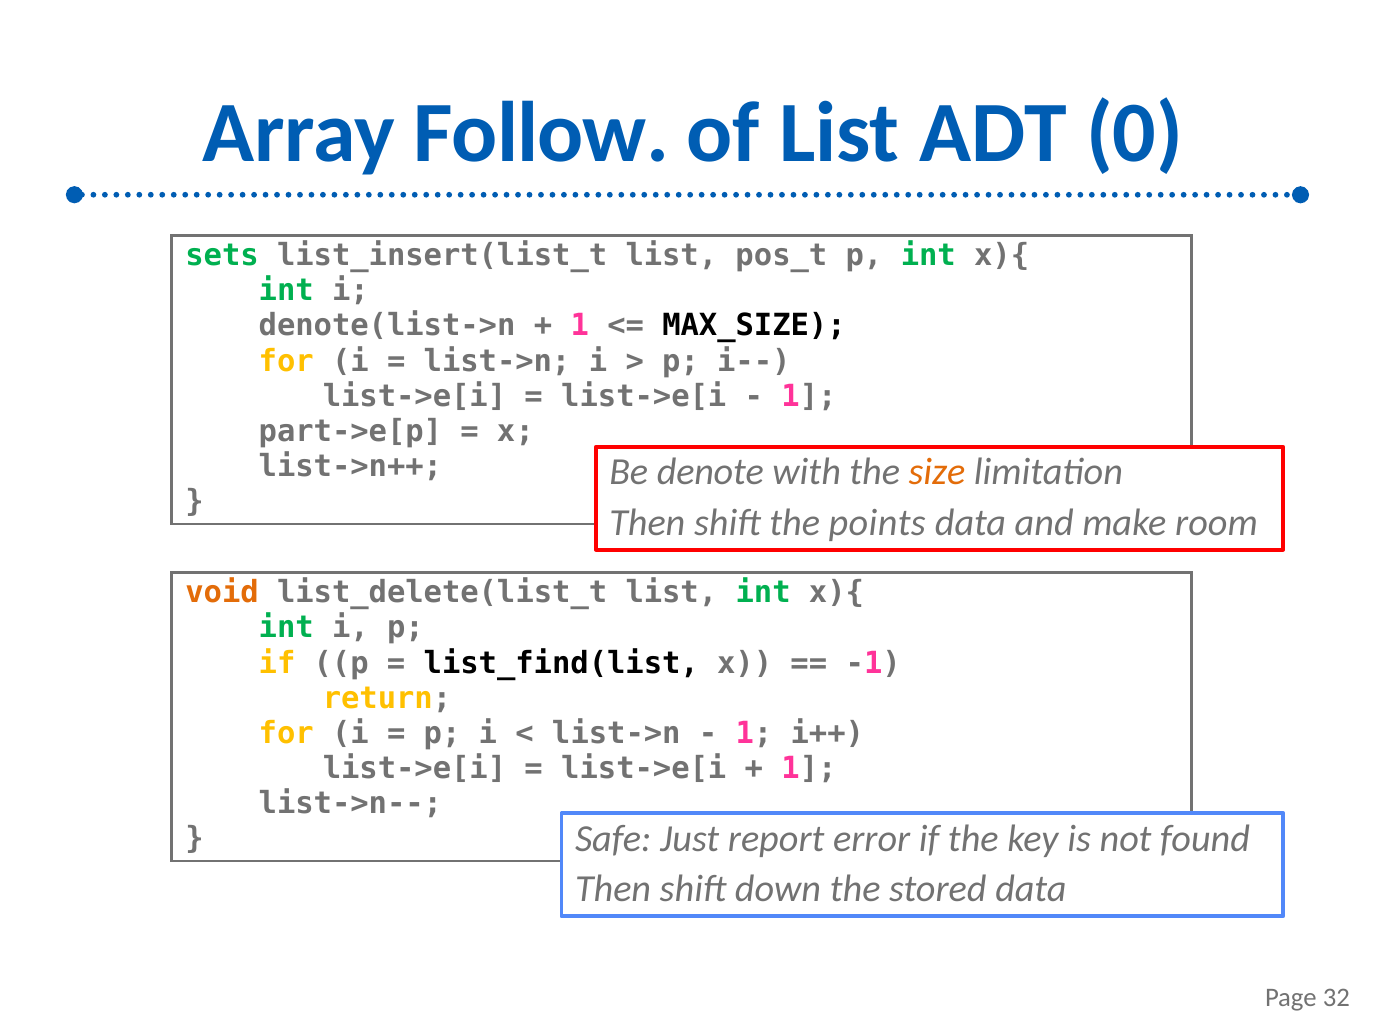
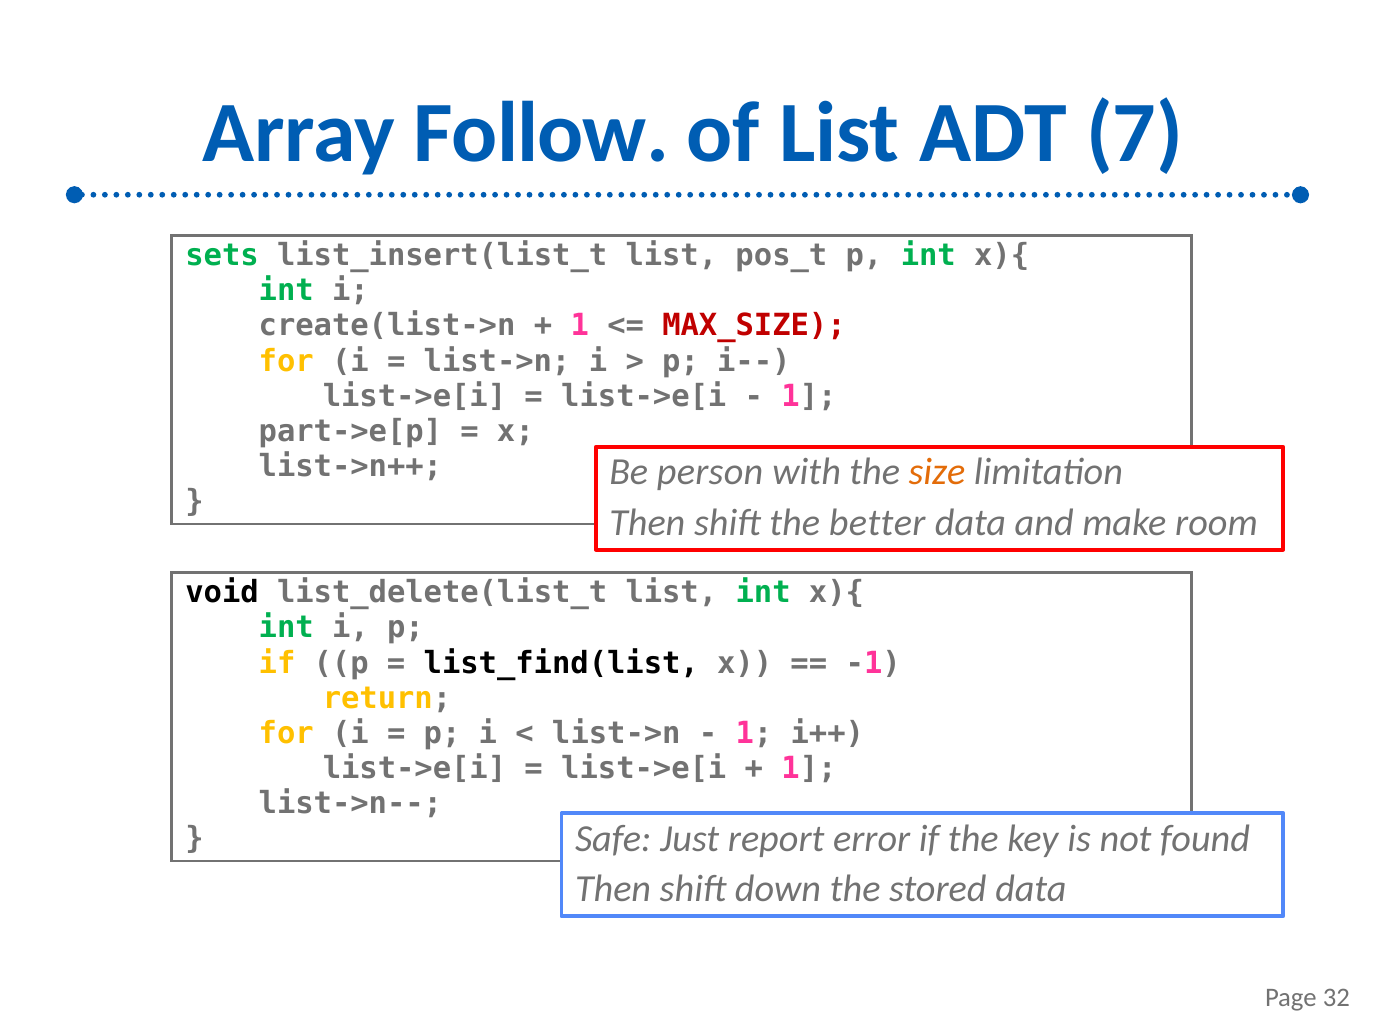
0: 0 -> 7
denote(list->n: denote(list->n -> create(list->n
MAX_SIZE colour: black -> red
denote: denote -> person
points: points -> better
void colour: orange -> black
